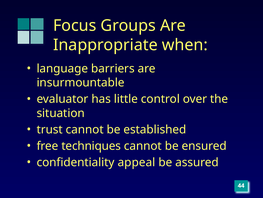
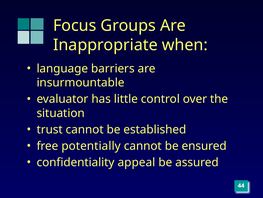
techniques: techniques -> potentially
